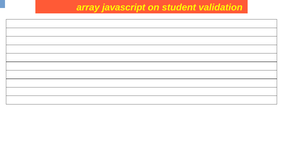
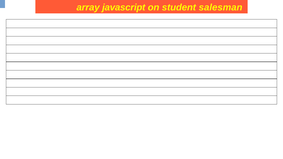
validation: validation -> salesman
